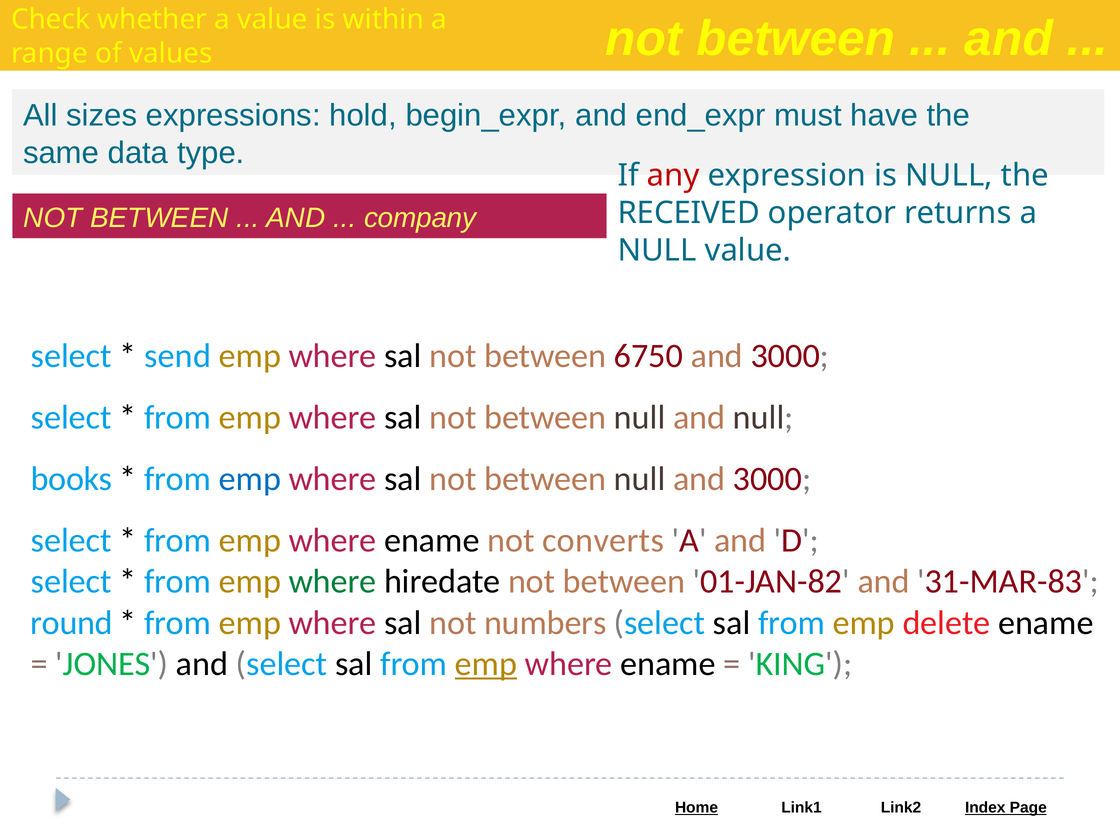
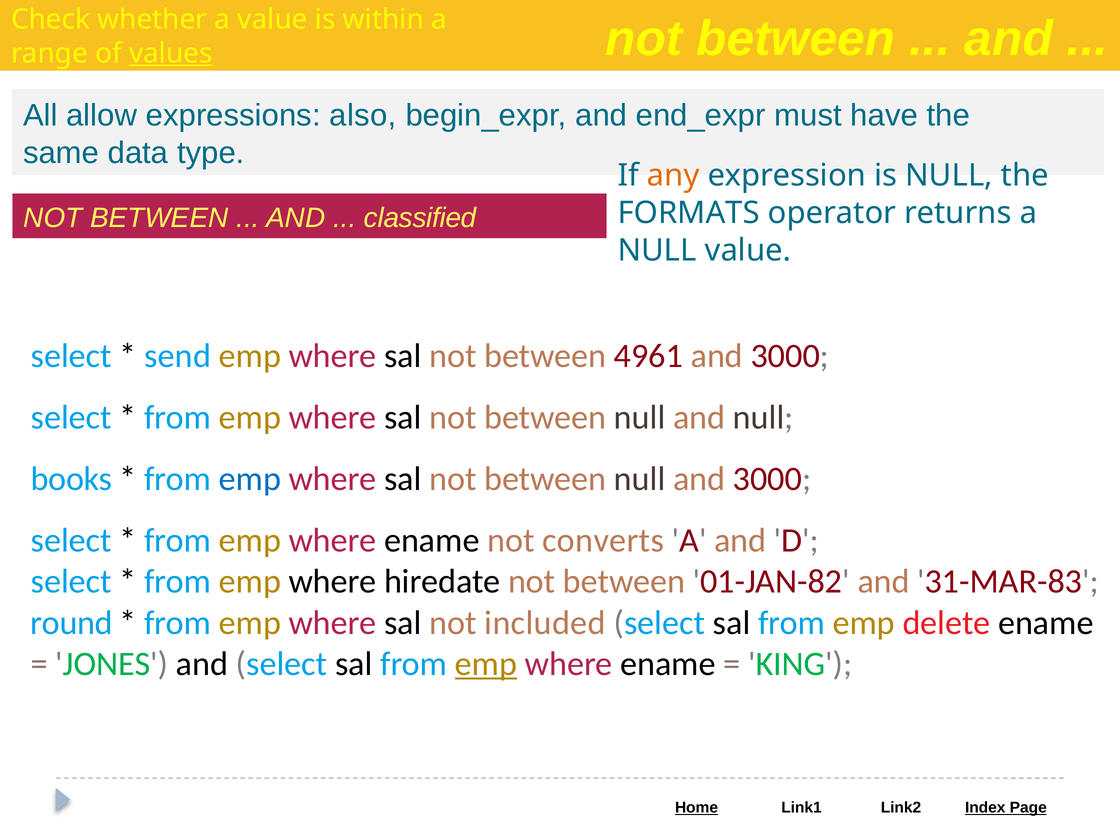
values underline: none -> present
sizes: sizes -> allow
hold: hold -> also
any colour: red -> orange
RECEIVED: RECEIVED -> FORMATS
company: company -> classified
6750: 6750 -> 4961
where at (333, 582) colour: green -> black
numbers: numbers -> included
